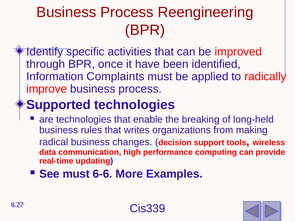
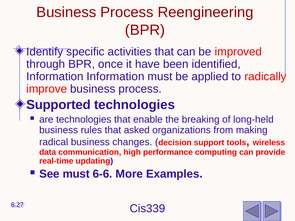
Information Complaints: Complaints -> Information
writes: writes -> asked
